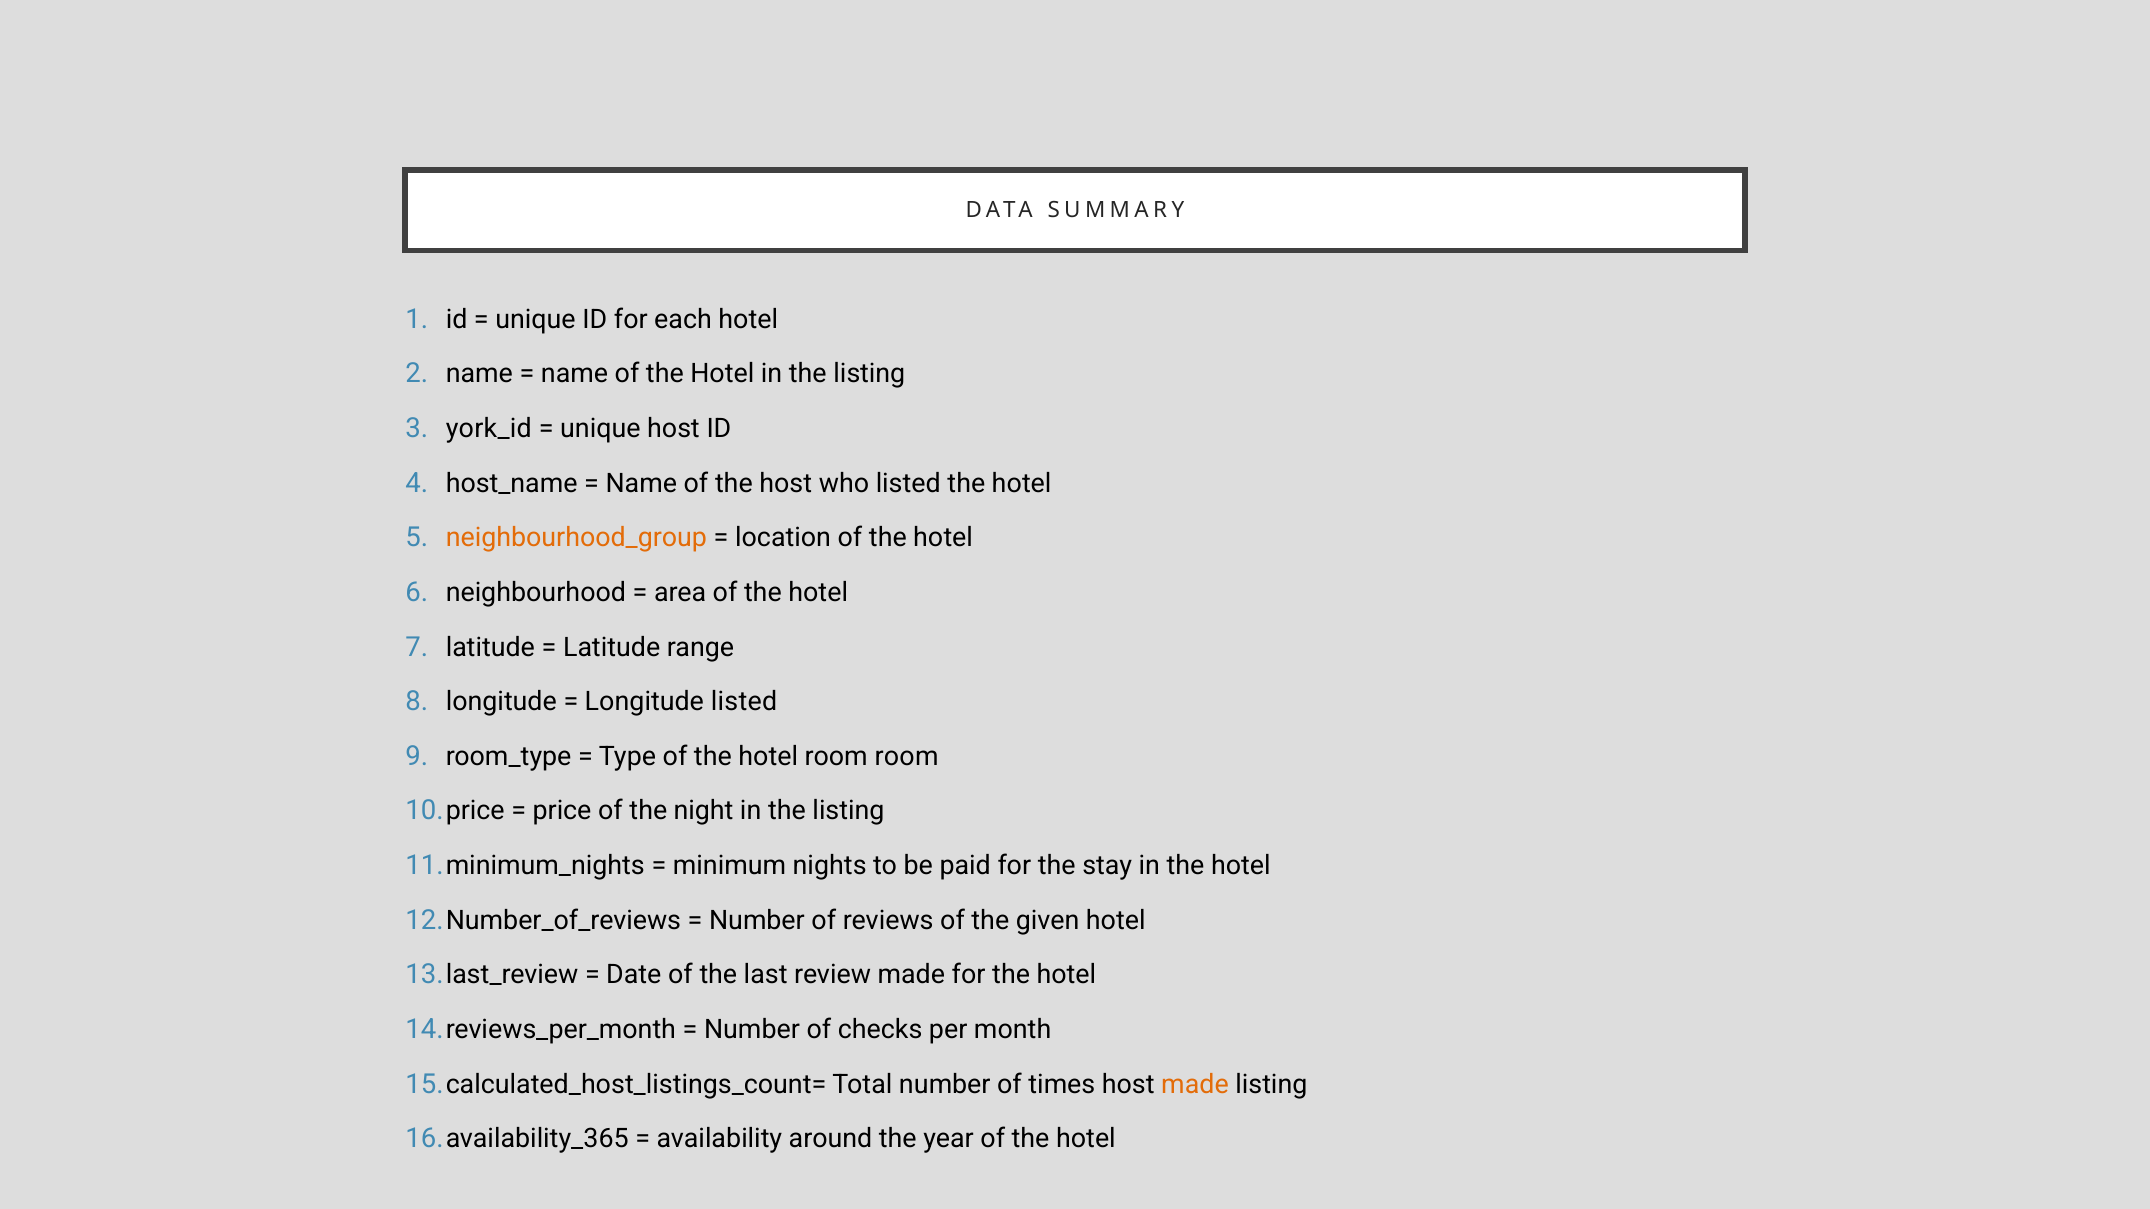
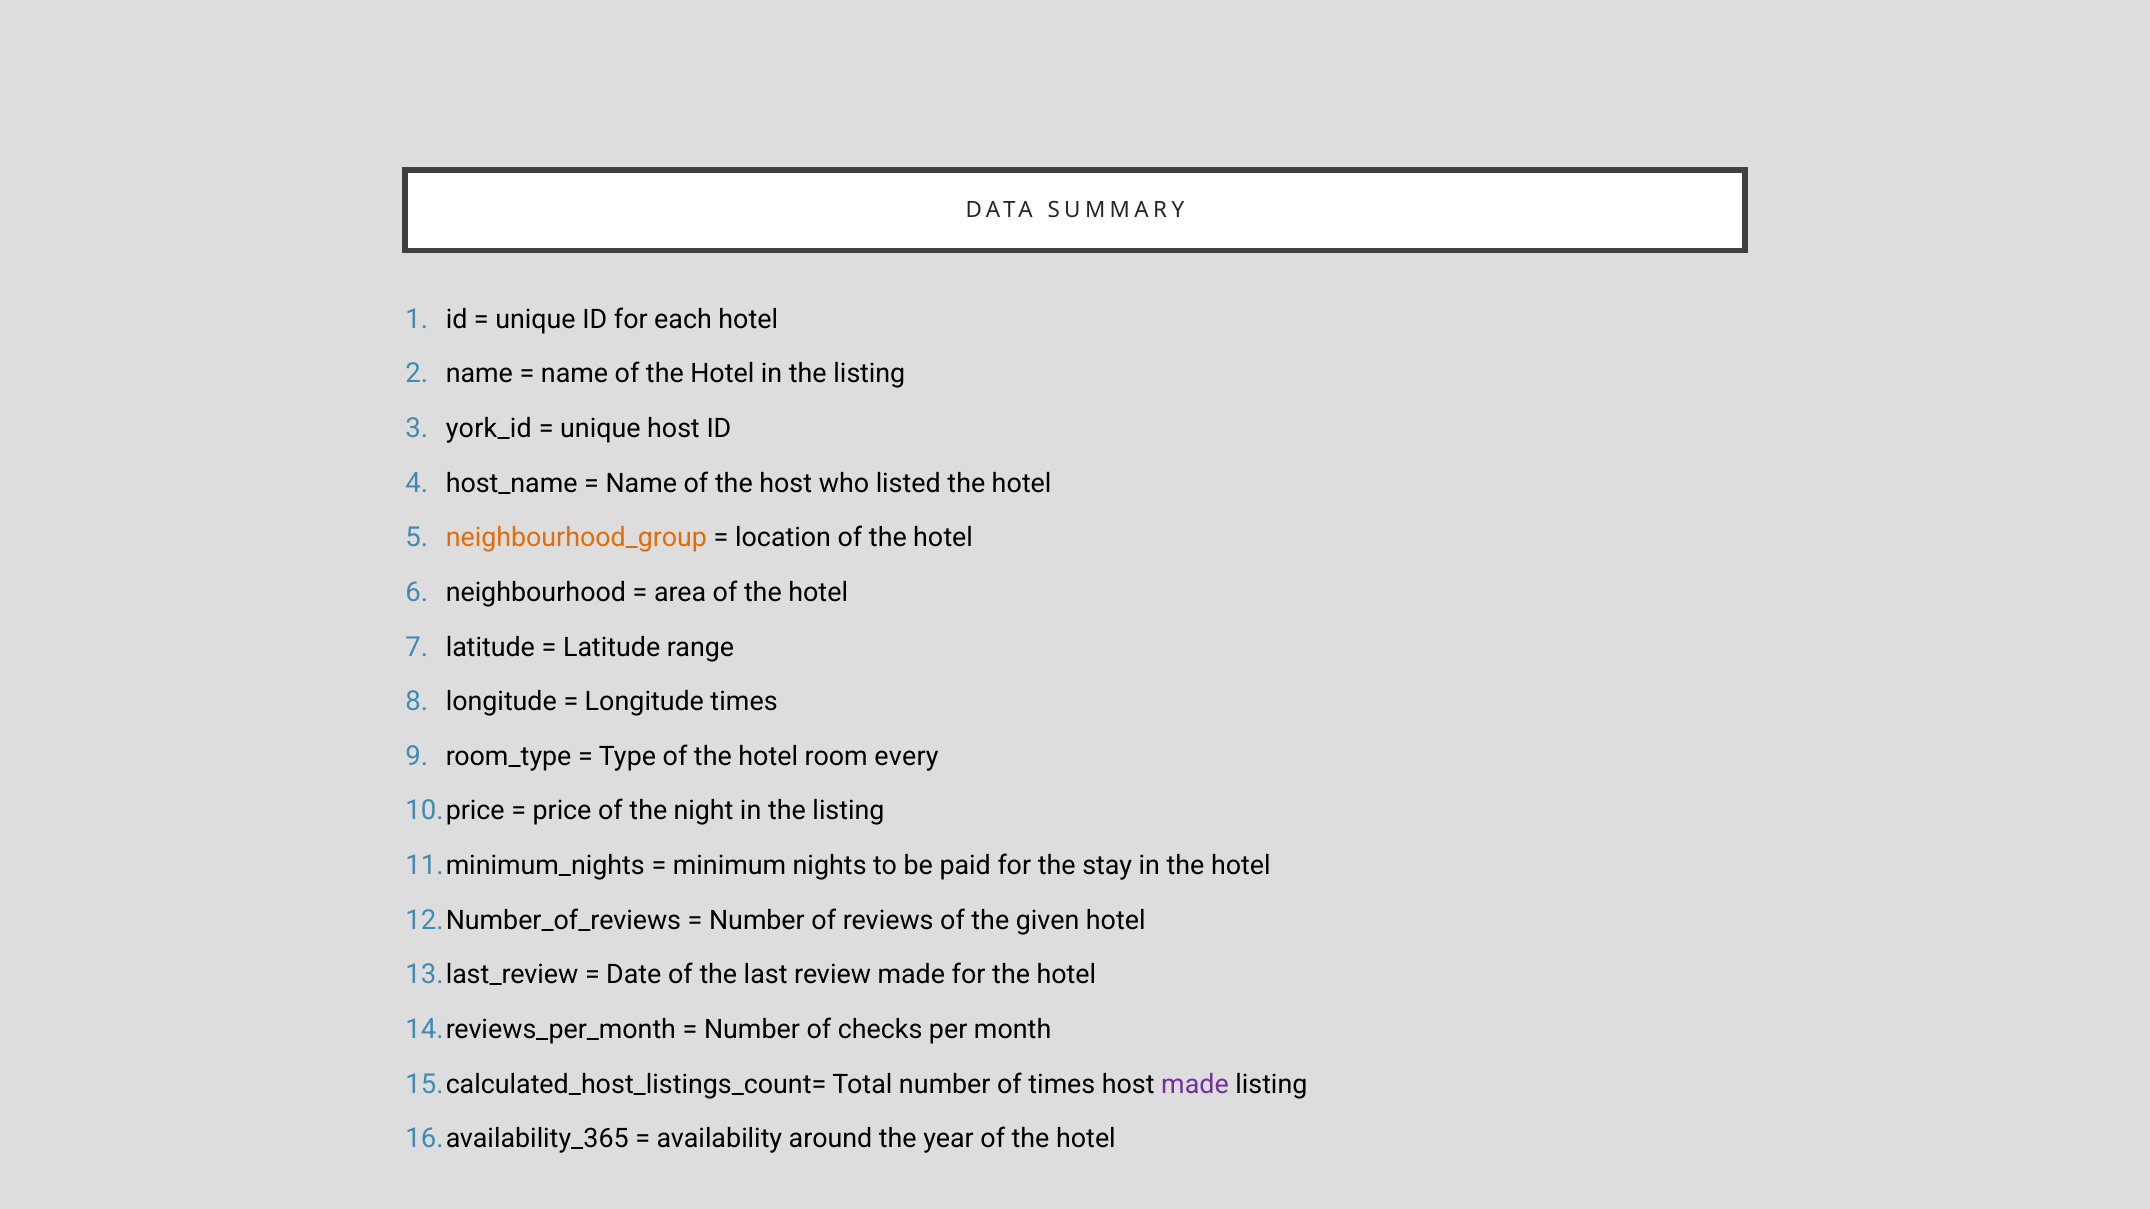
Longitude listed: listed -> times
room room: room -> every
made at (1195, 1085) colour: orange -> purple
